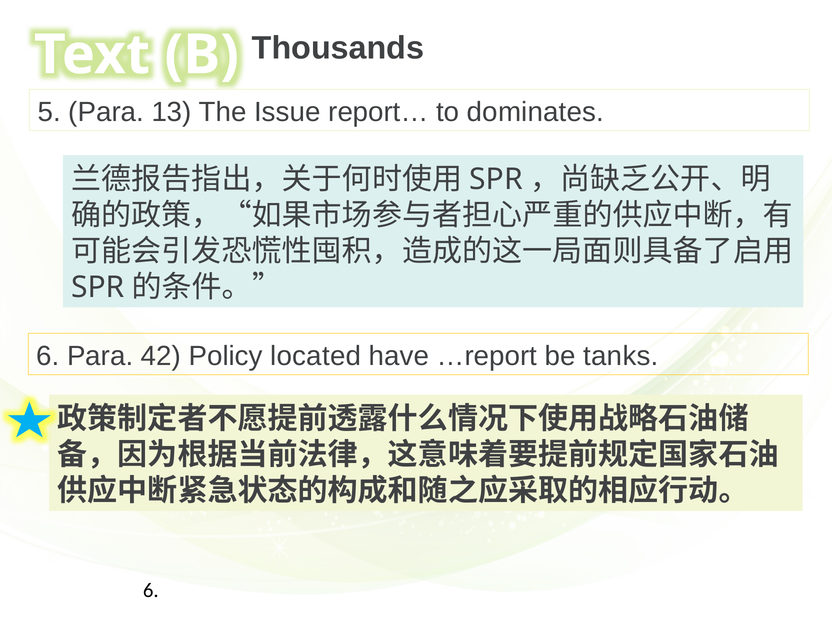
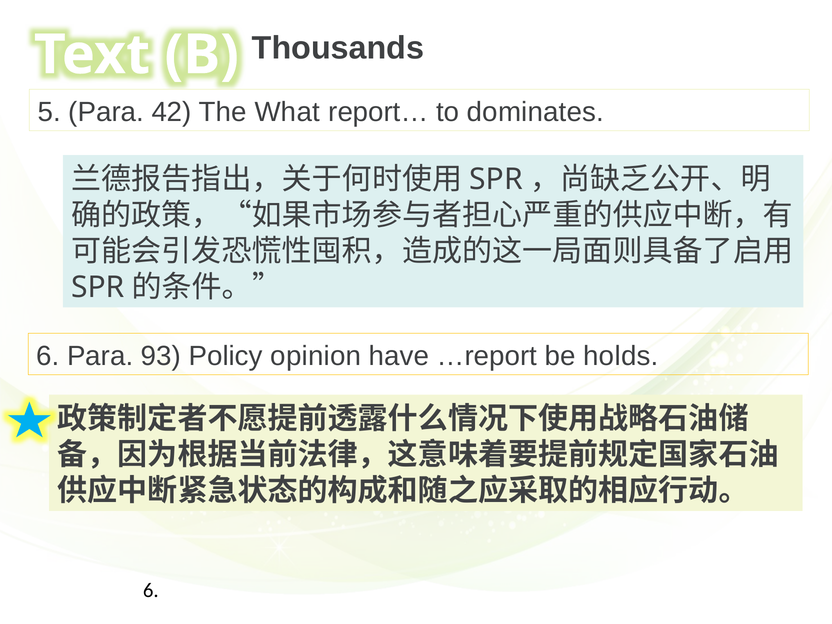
13: 13 -> 42
Issue: Issue -> What
42: 42 -> 93
located: located -> opinion
tanks: tanks -> holds
